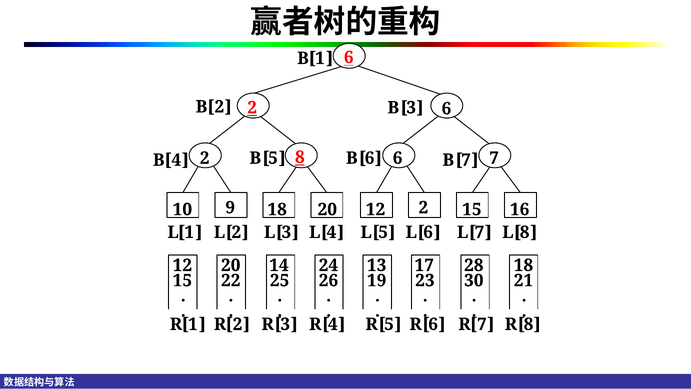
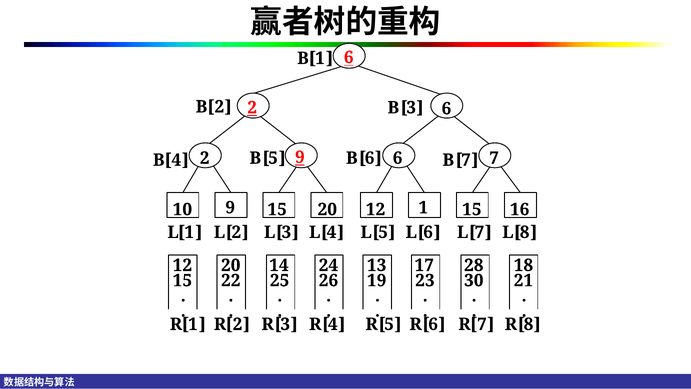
2 8: 8 -> 9
9 18: 18 -> 15
12 2: 2 -> 1
